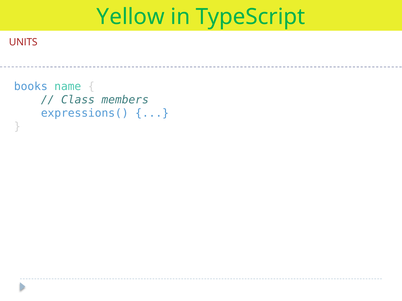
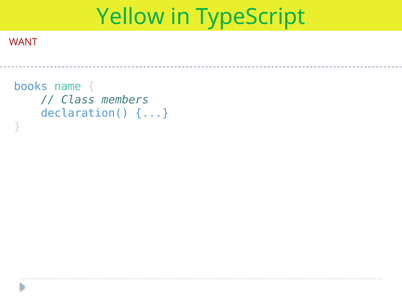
UNITS: UNITS -> WANT
expressions(: expressions( -> declaration(
